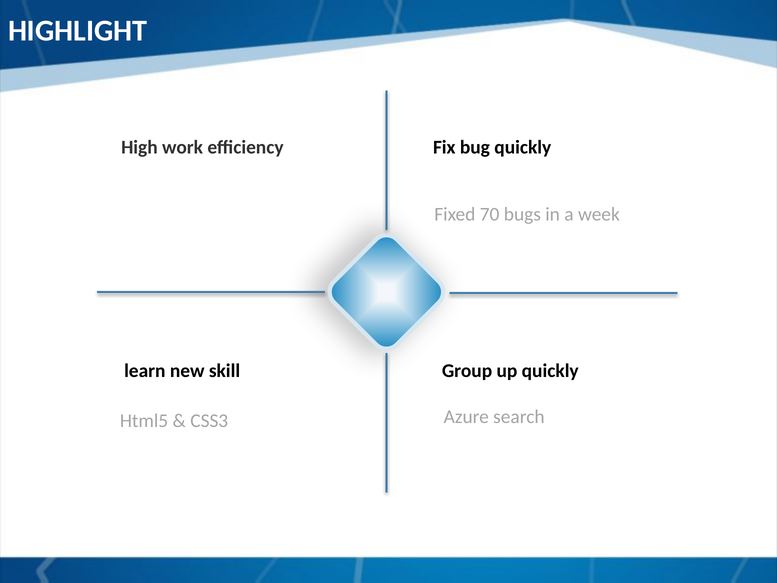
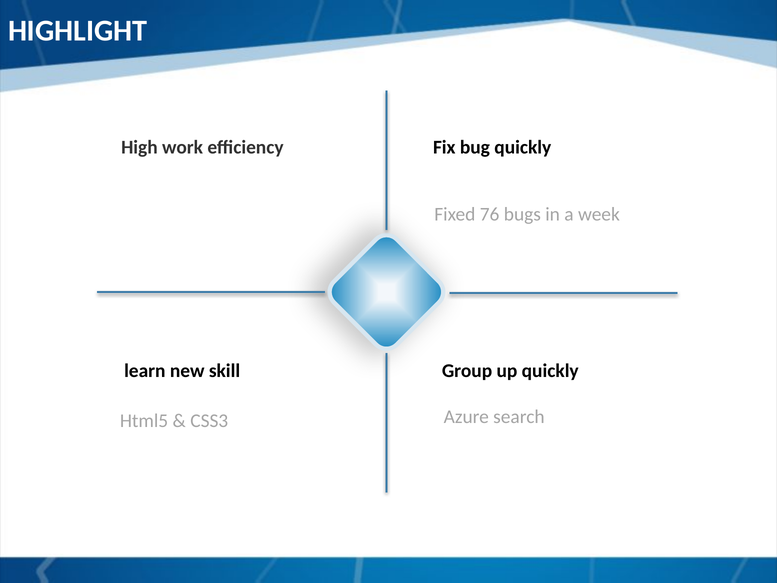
70: 70 -> 76
